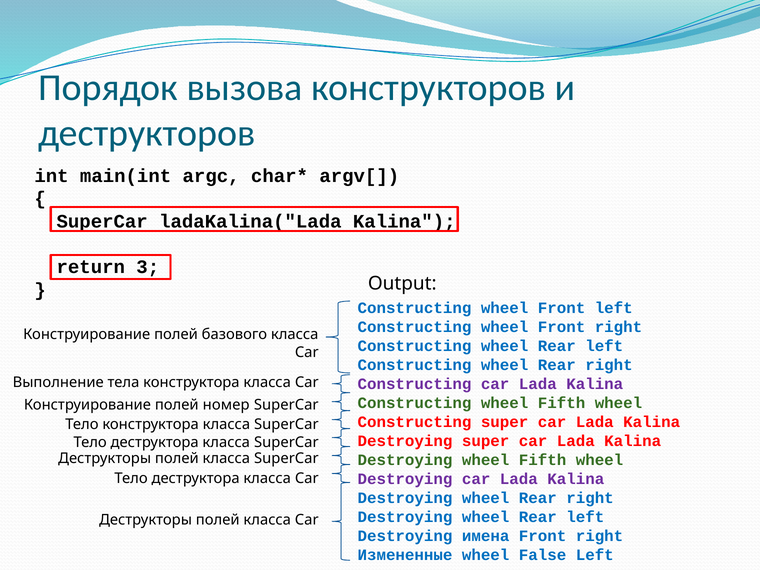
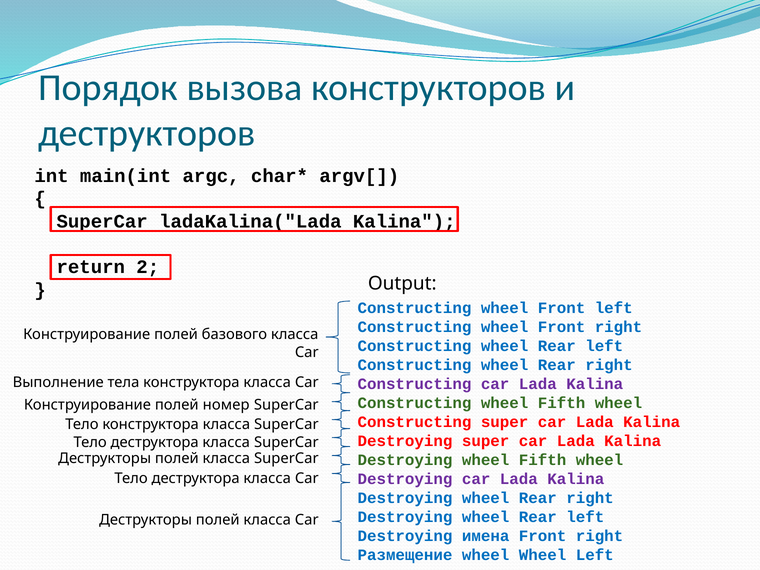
3: 3 -> 2
Измененные: Измененные -> Размещение
wheel False: False -> Wheel
